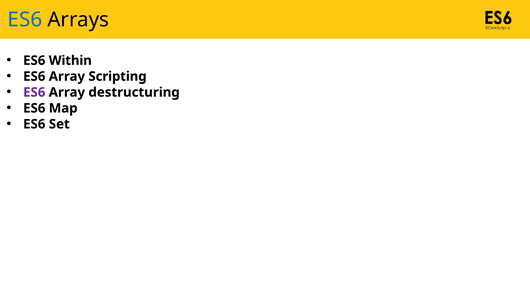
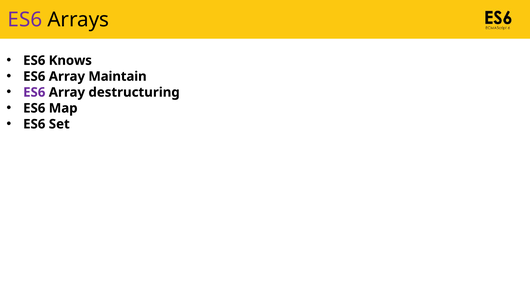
ES6 at (25, 20) colour: blue -> purple
Within: Within -> Knows
Scripting: Scripting -> Maintain
